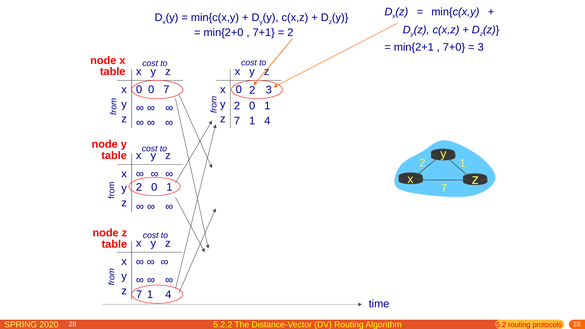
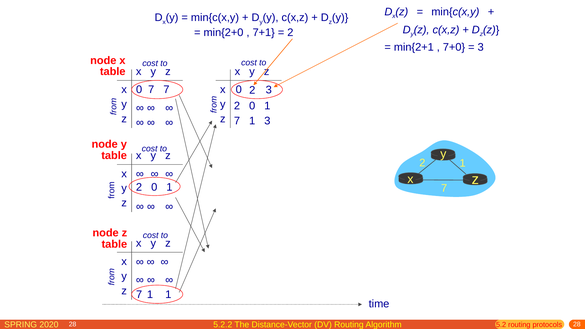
0 0: 0 -> 7
4 at (267, 121): 4 -> 3
4 at (168, 294): 4 -> 1
